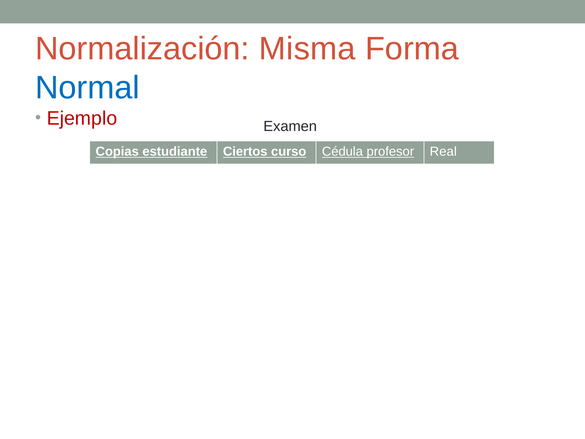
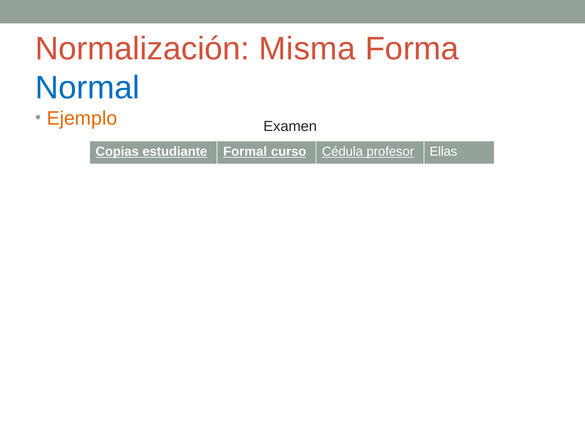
Ejemplo colour: red -> orange
Ciertos: Ciertos -> Formal
Real: Real -> Ellas
